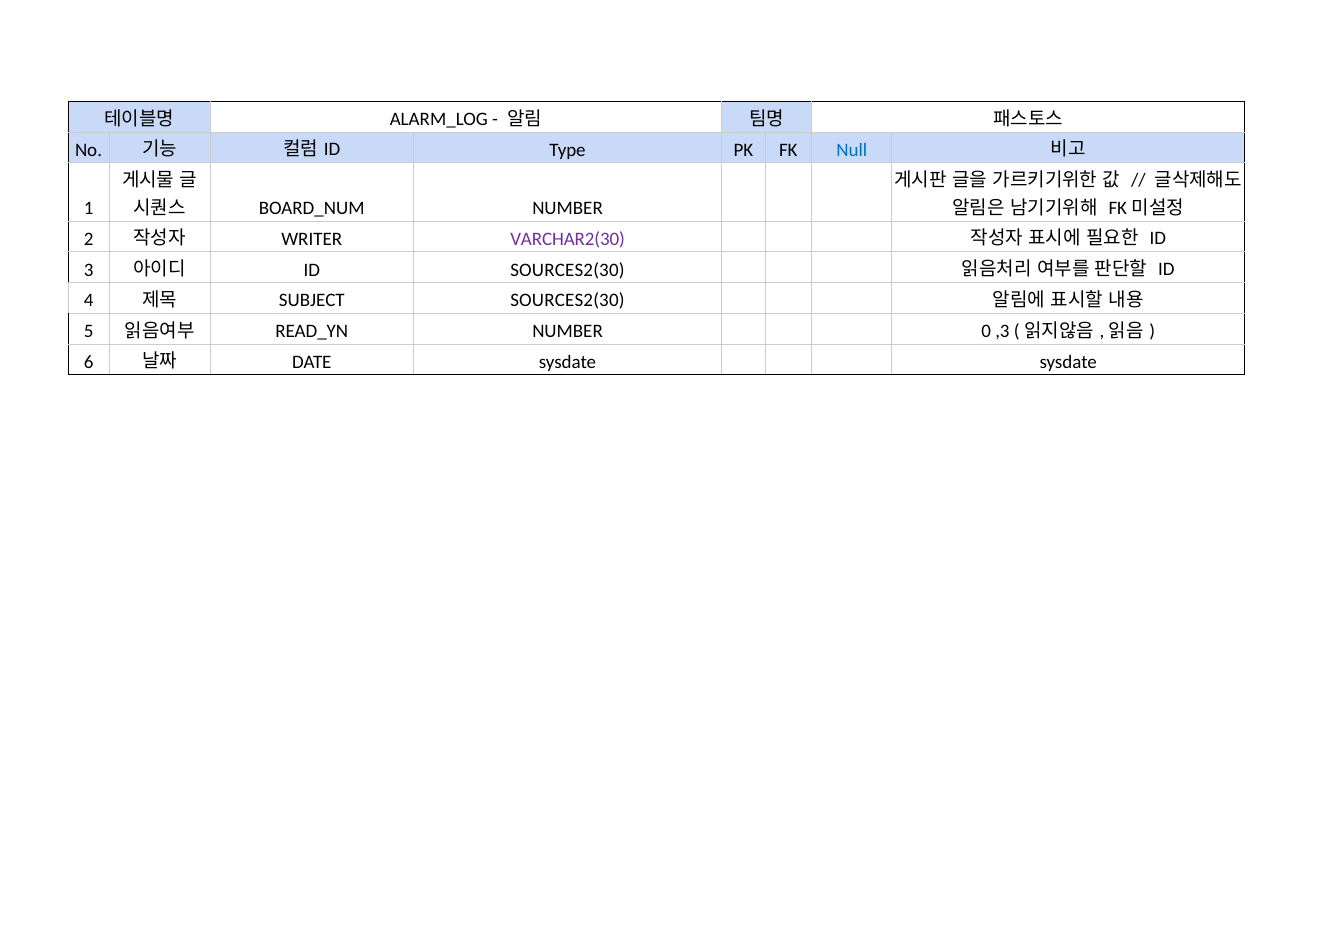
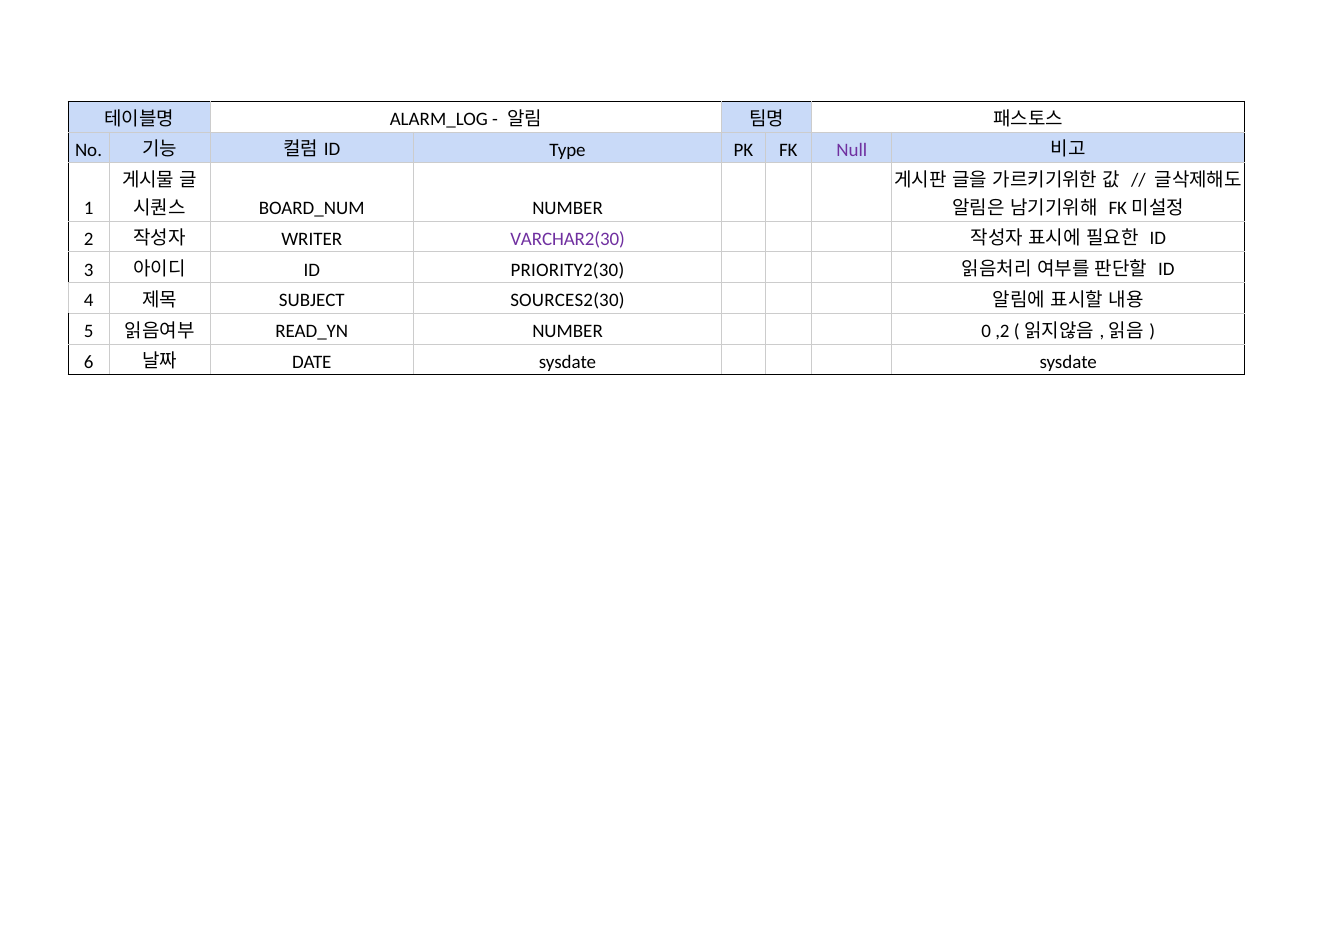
Null colour: blue -> purple
ID SOURCES2(30: SOURCES2(30 -> PRIORITY2(30
,3: ,3 -> ,2
